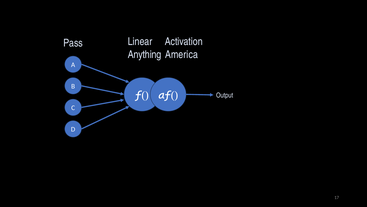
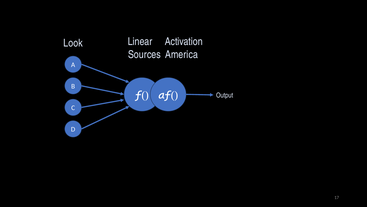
Pass: Pass -> Look
Anything: Anything -> Sources
